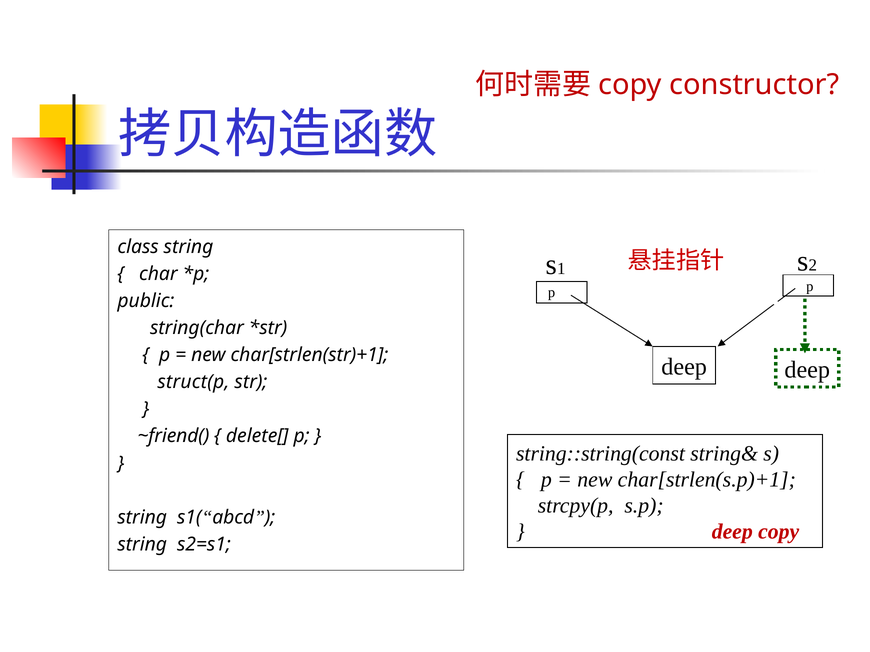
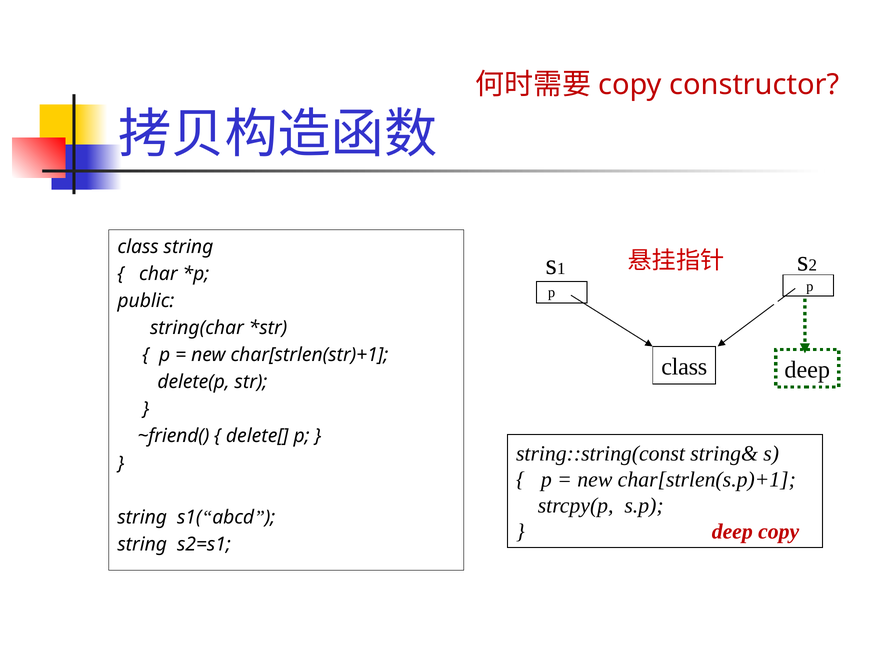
deep at (684, 367): deep -> class
struct(p: struct(p -> delete(p
